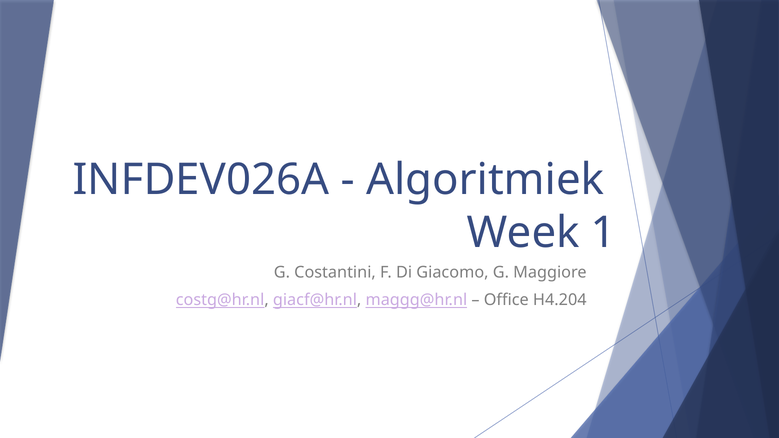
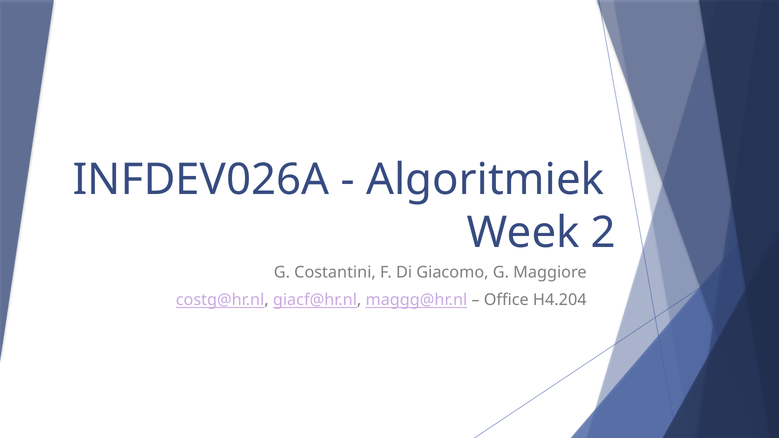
1: 1 -> 2
